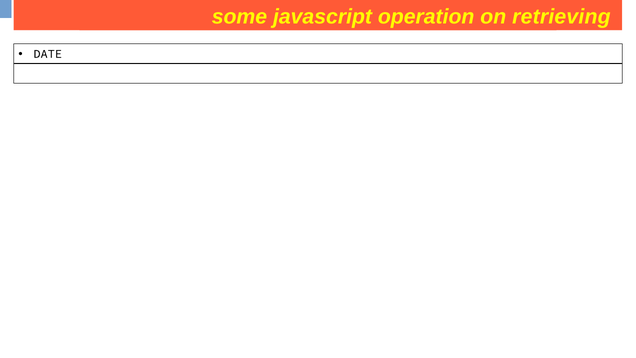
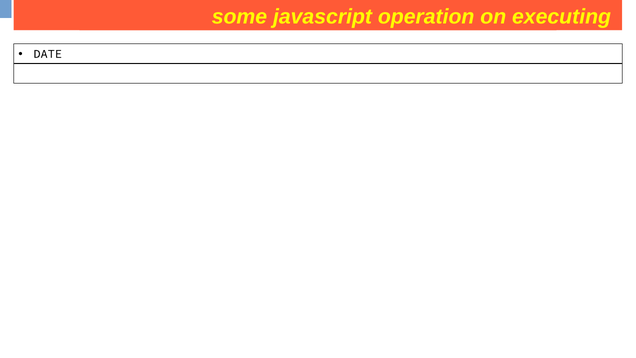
retrieving: retrieving -> executing
